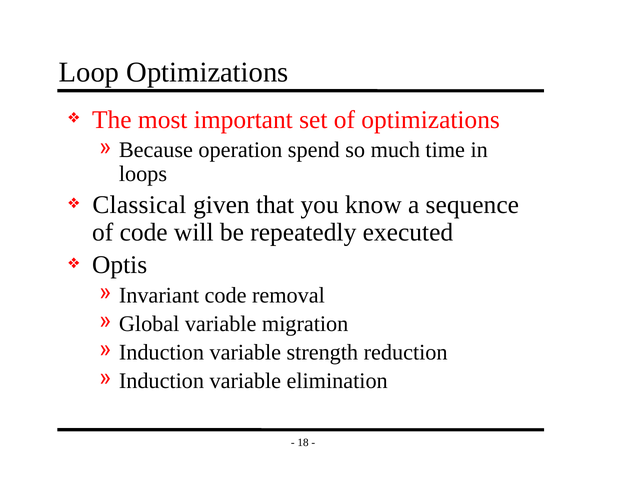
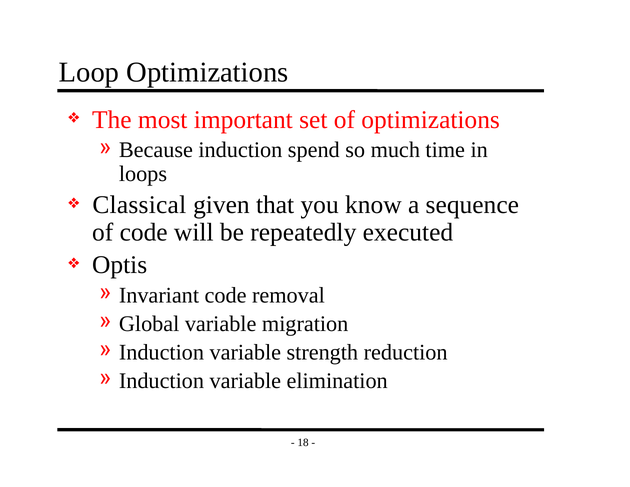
Because operation: operation -> induction
